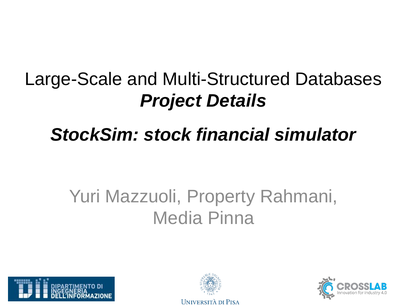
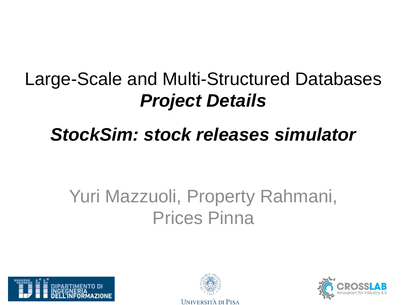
financial: financial -> releases
Media: Media -> Prices
